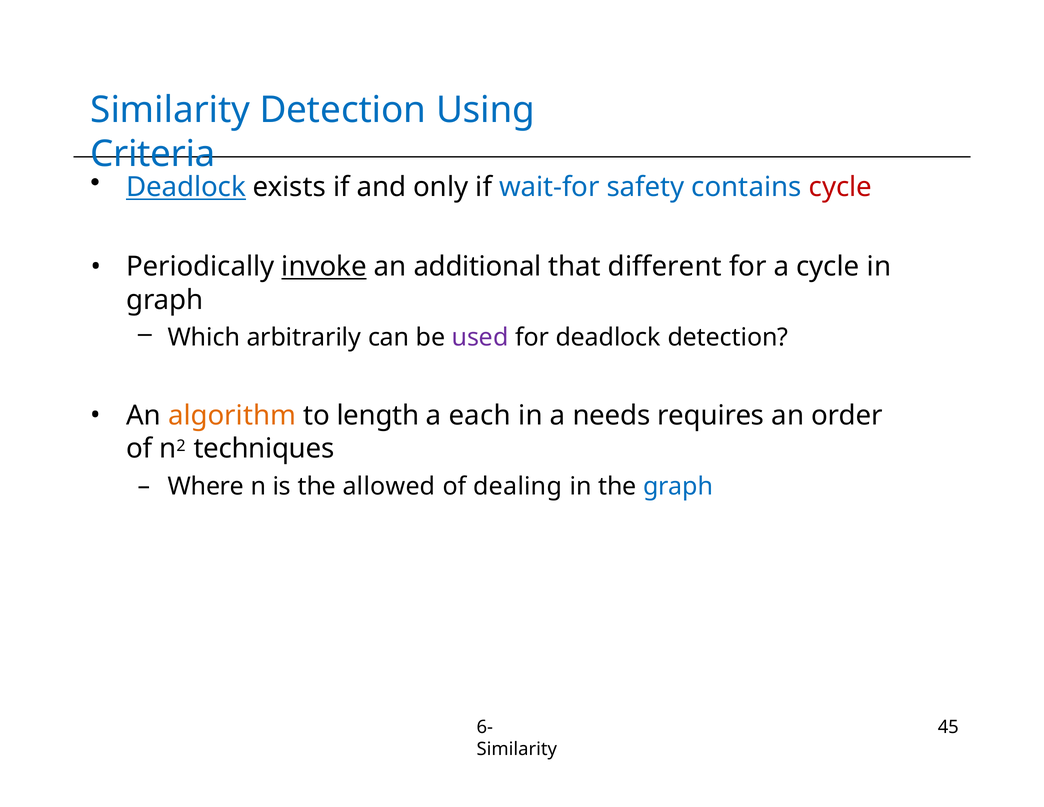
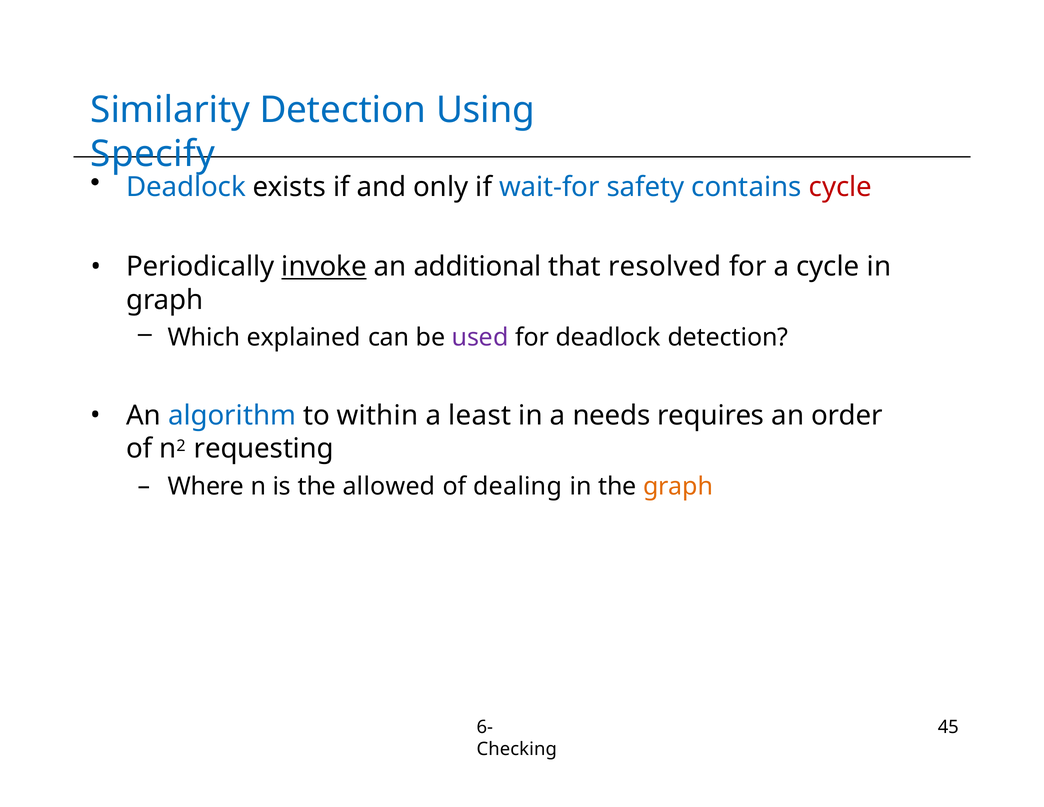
Criteria: Criteria -> Specify
Deadlock at (186, 187) underline: present -> none
different: different -> resolved
arbitrarily: arbitrarily -> explained
algorithm colour: orange -> blue
length: length -> within
each: each -> least
techniques: techniques -> requesting
graph at (678, 486) colour: blue -> orange
Similarity at (517, 749): Similarity -> Checking
